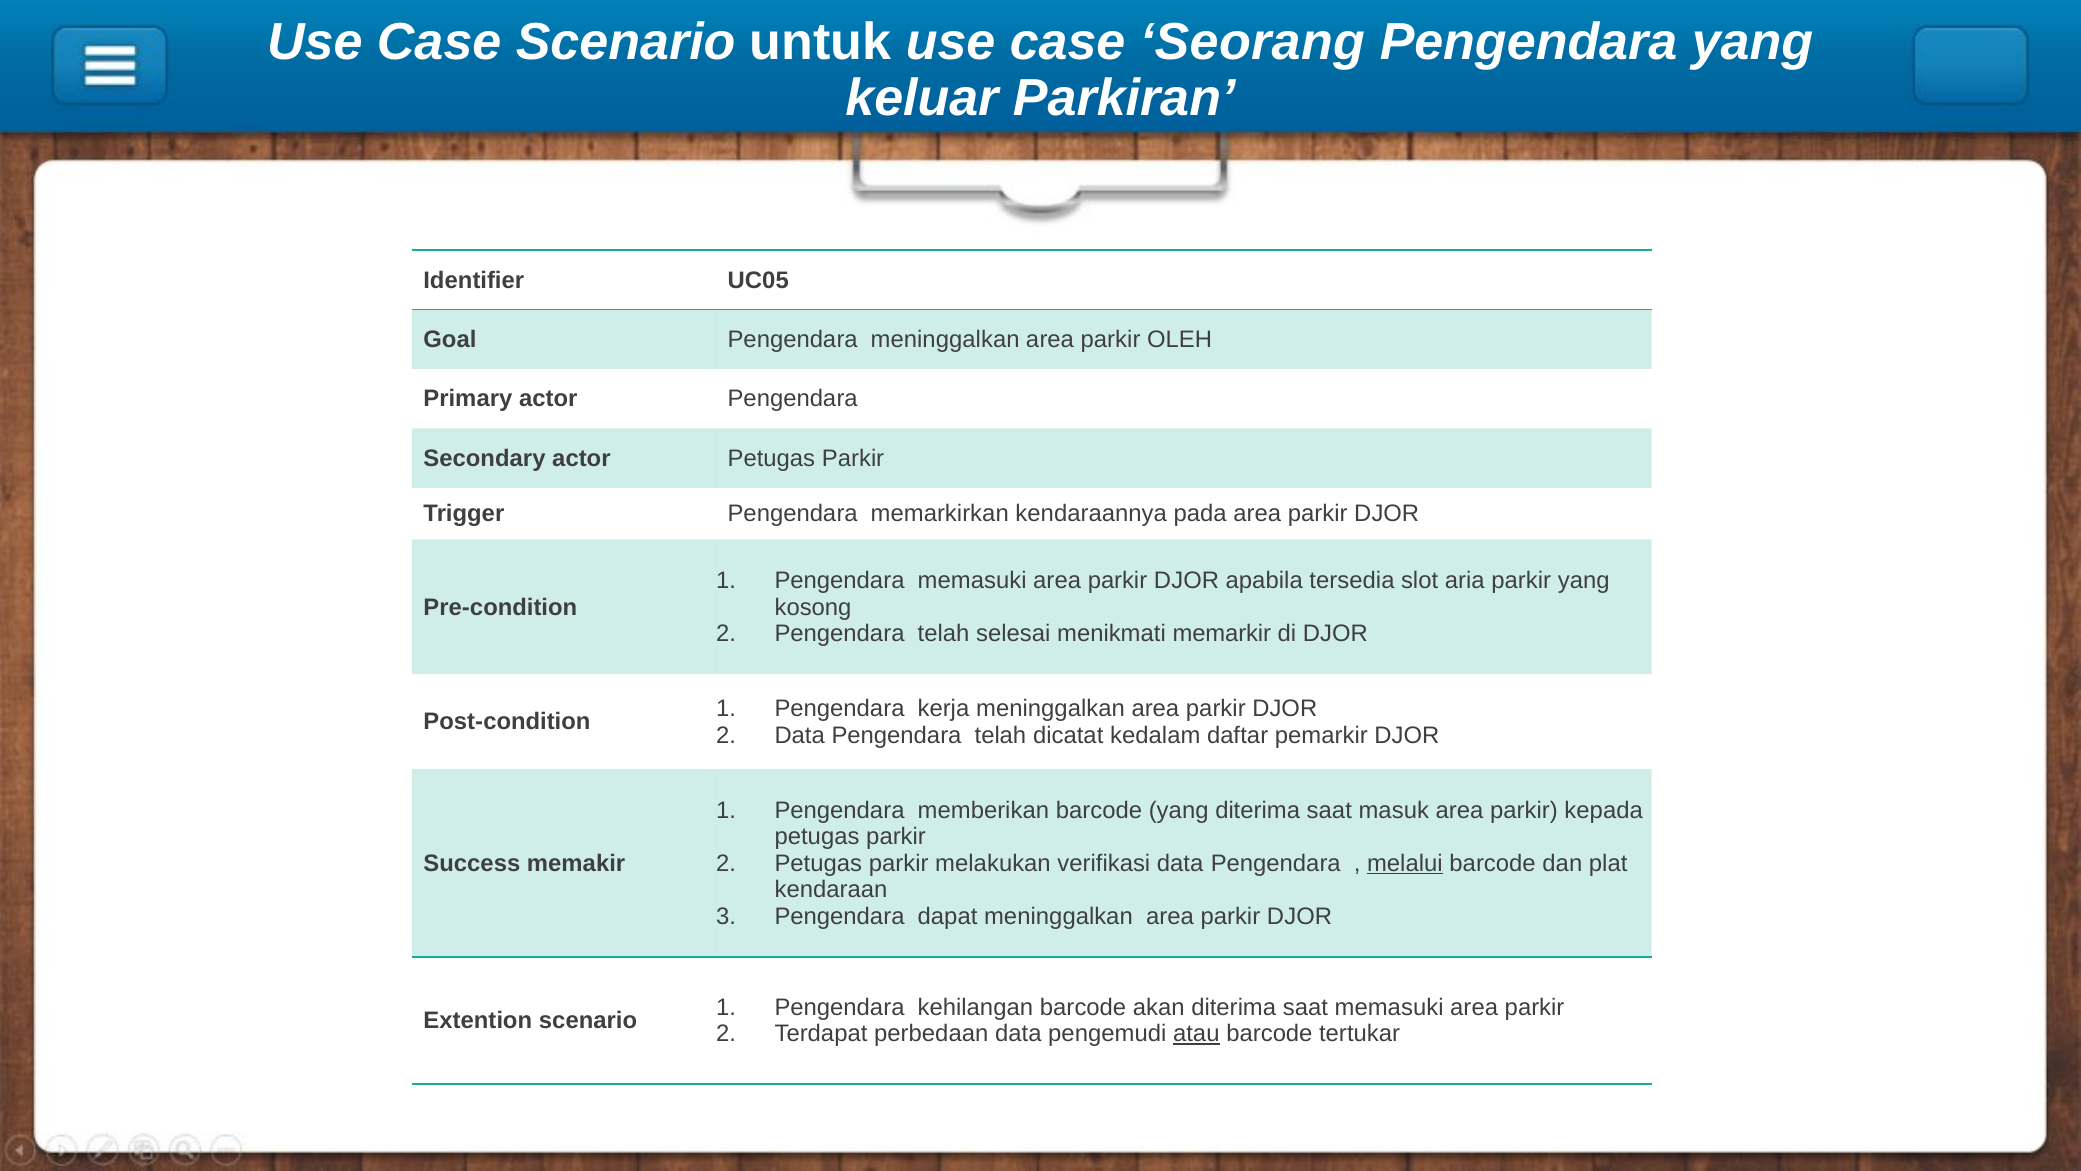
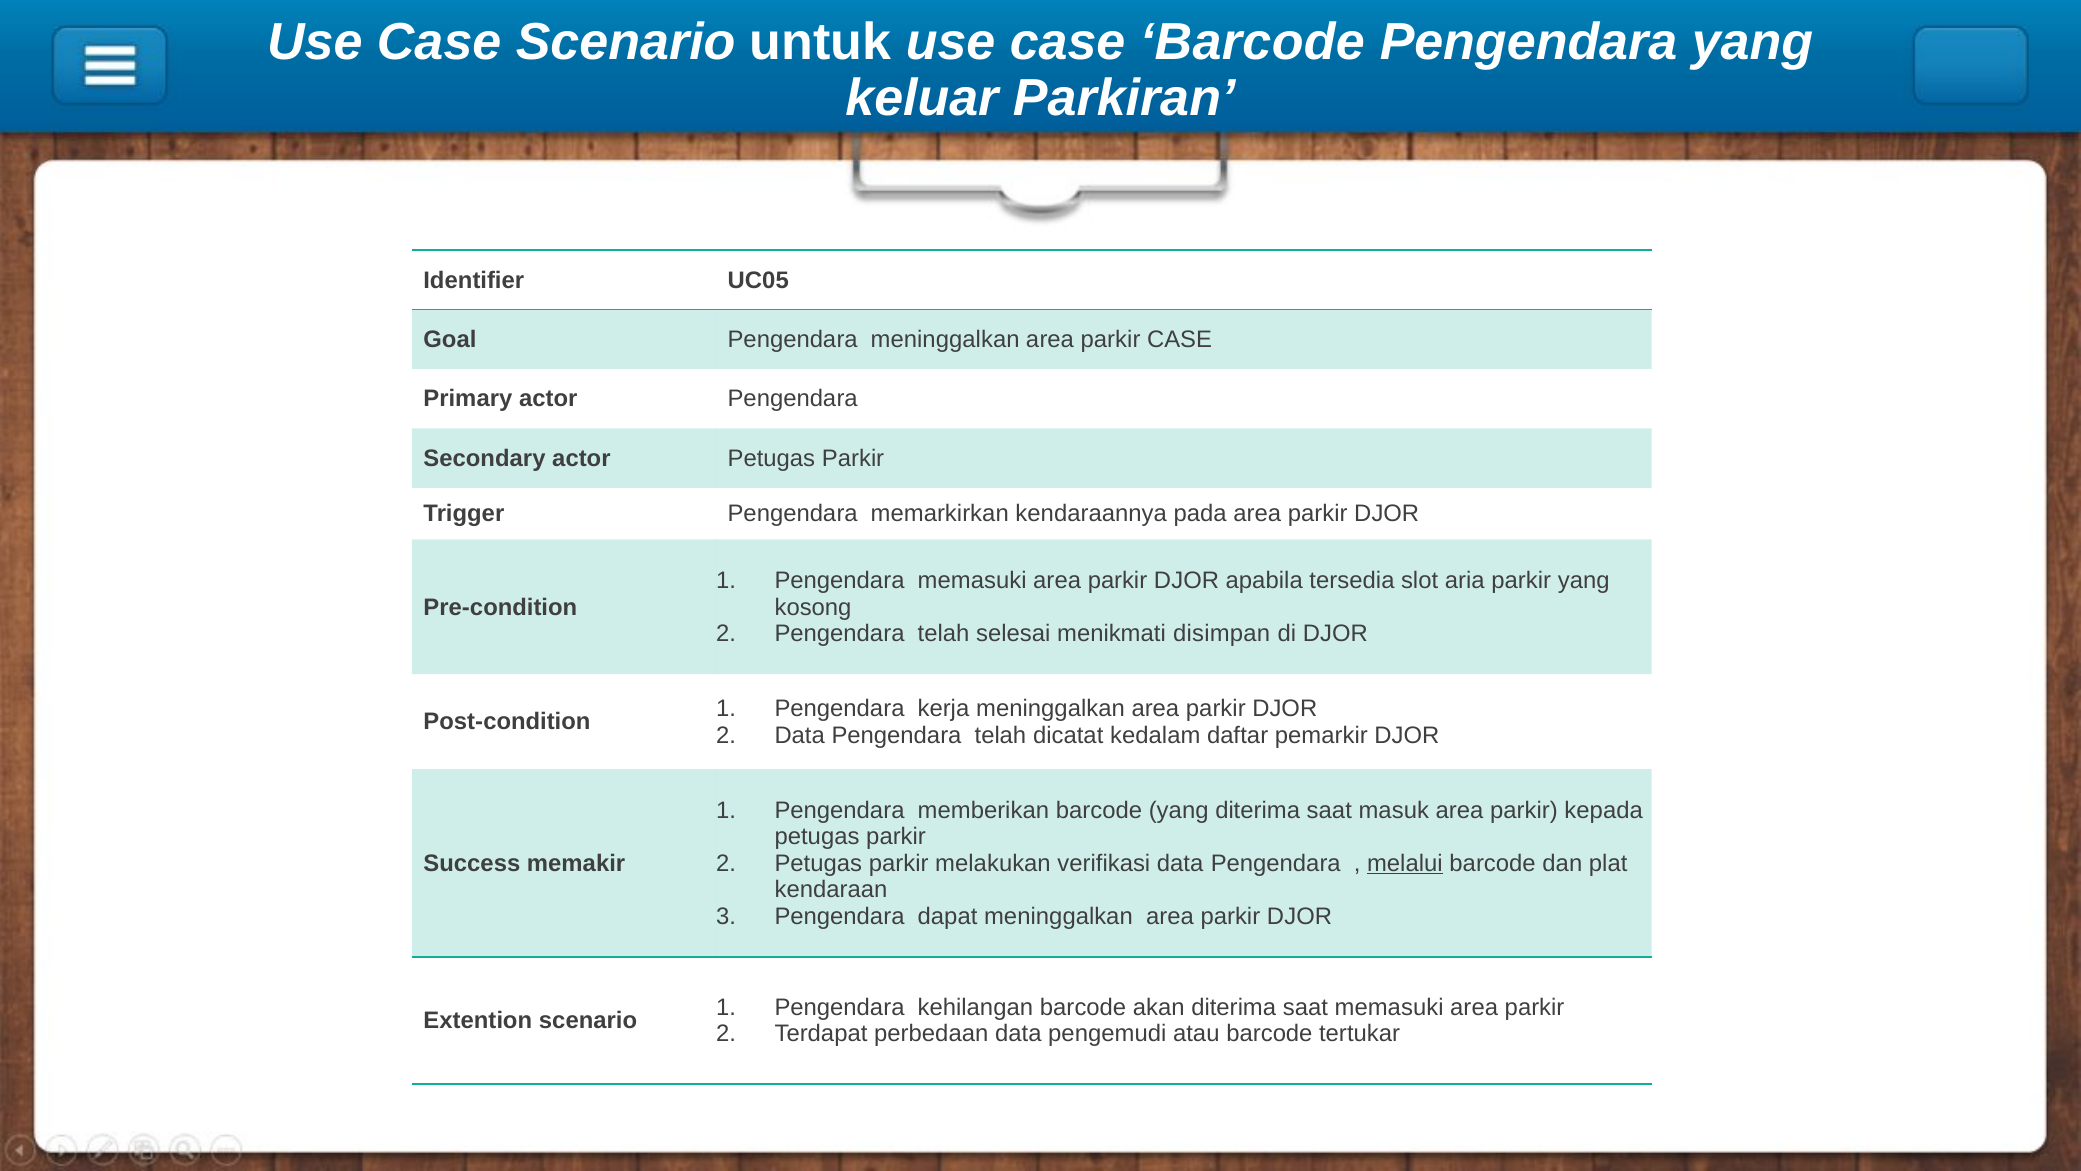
case Seorang: Seorang -> Barcode
parkir OLEH: OLEH -> CASE
memarkir: memarkir -> disimpan
atau underline: present -> none
